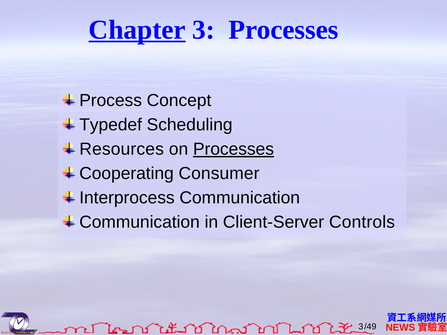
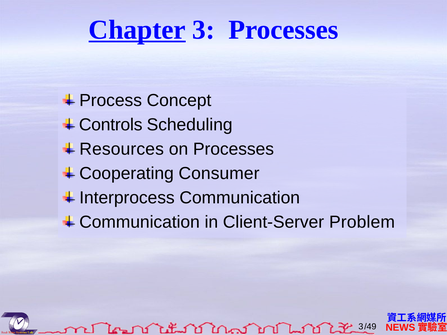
Typedef: Typedef -> Controls
Processes at (234, 149) underline: present -> none
Controls: Controls -> Problem
